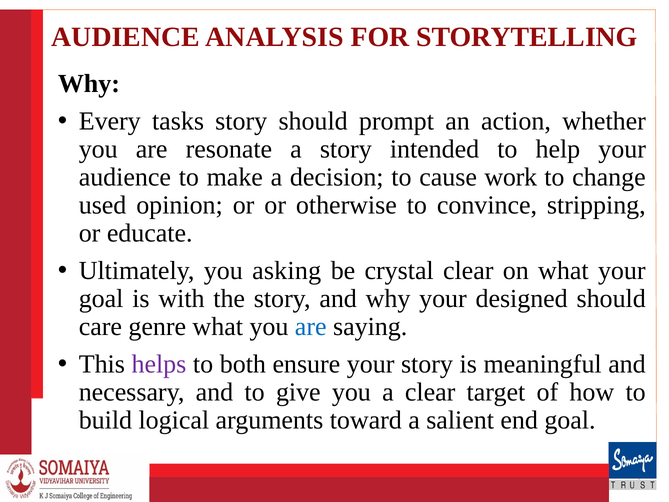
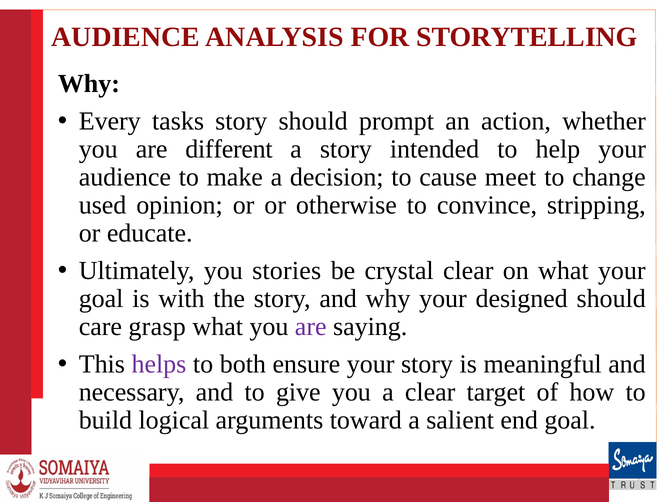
resonate: resonate -> different
work: work -> meet
asking: asking -> stories
genre: genre -> grasp
are at (311, 327) colour: blue -> purple
